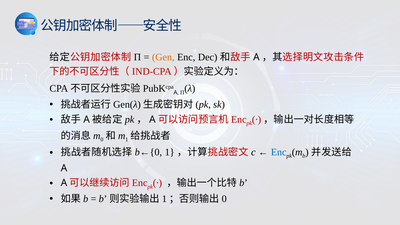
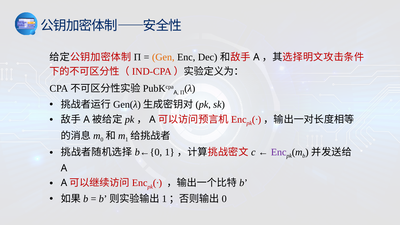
Enc at (279, 152) colour: blue -> purple
